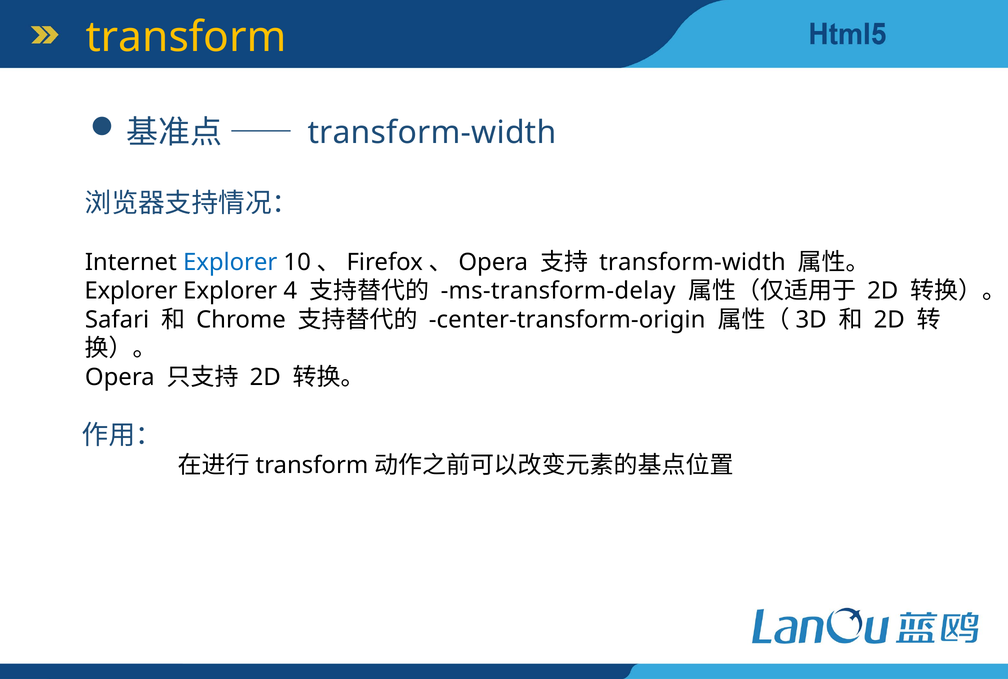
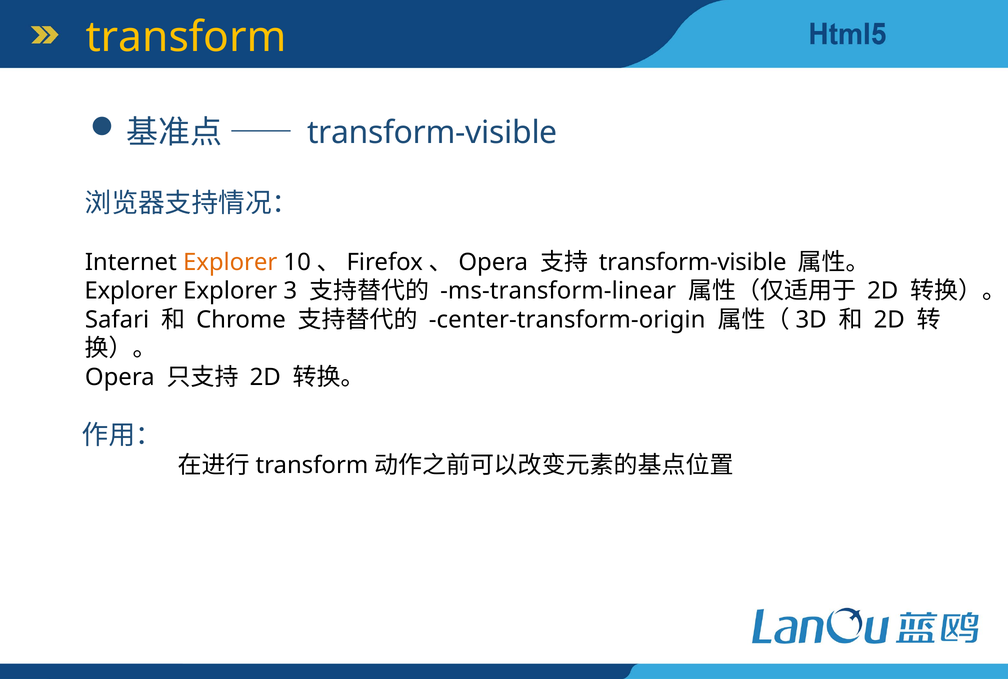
transform-width at (432, 133): transform-width -> transform-visible
Explorer at (230, 263) colour: blue -> orange
transform-width at (692, 263): transform-width -> transform-visible
4: 4 -> 3
ms-transform-delay: ms-transform-delay -> ms-transform-linear
